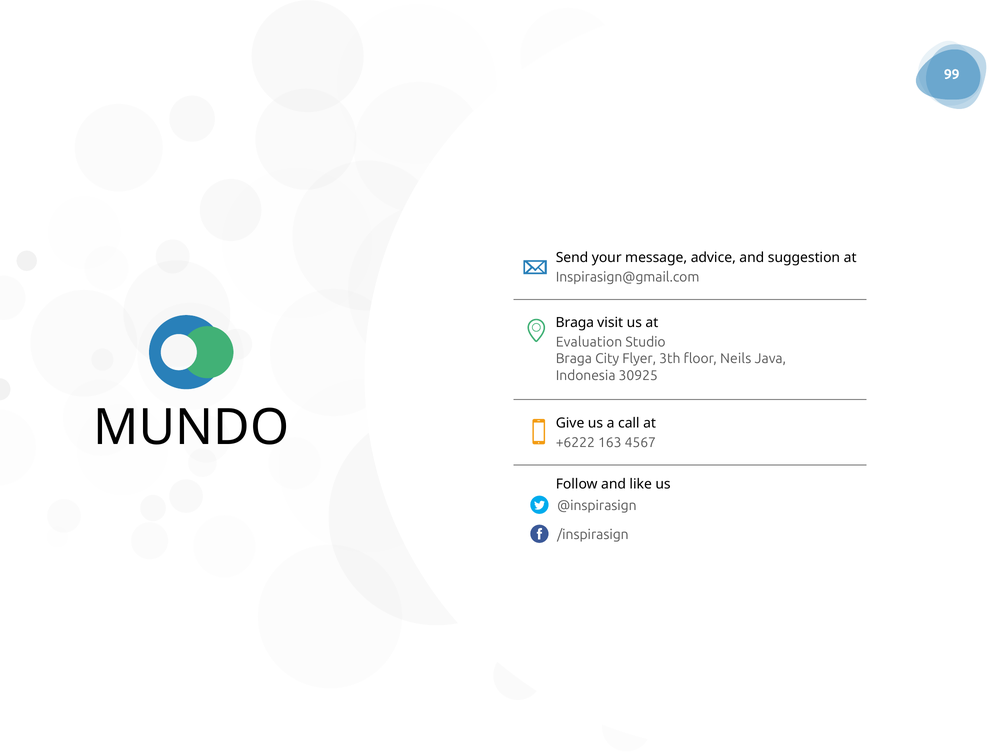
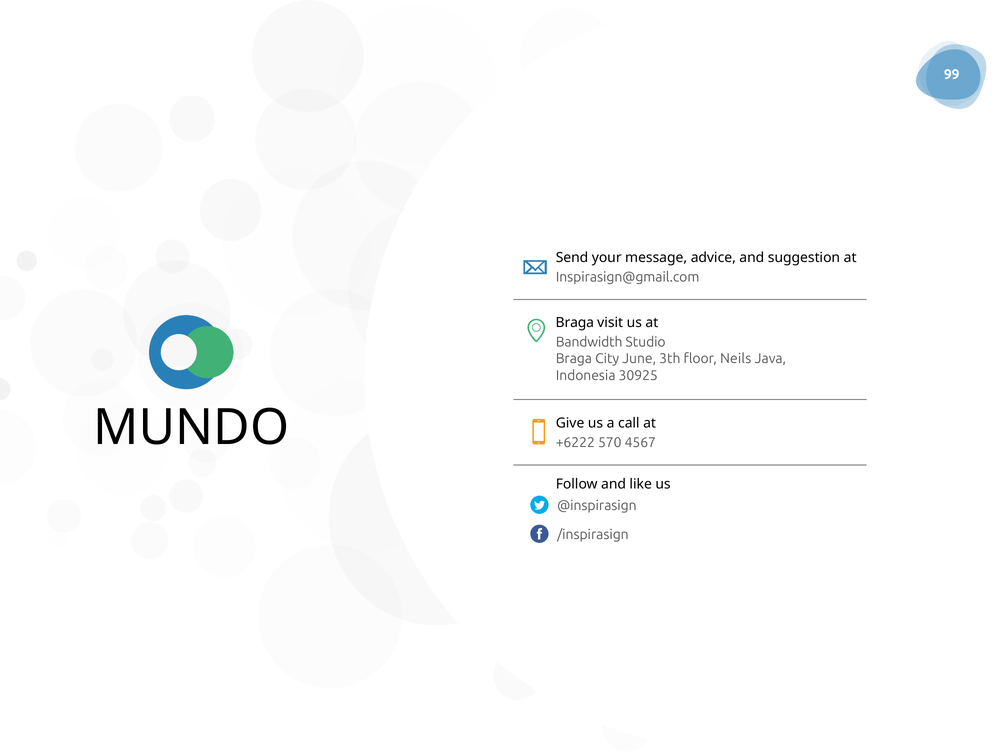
Evaluation: Evaluation -> Bandwidth
Flyer: Flyer -> June
163: 163 -> 570
